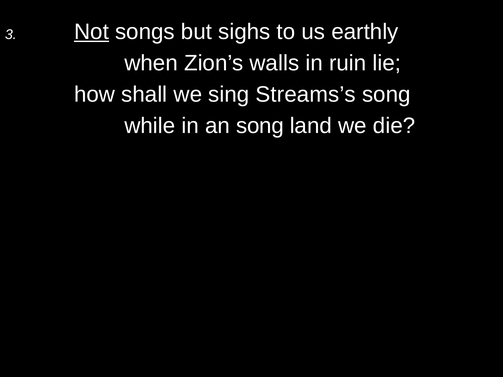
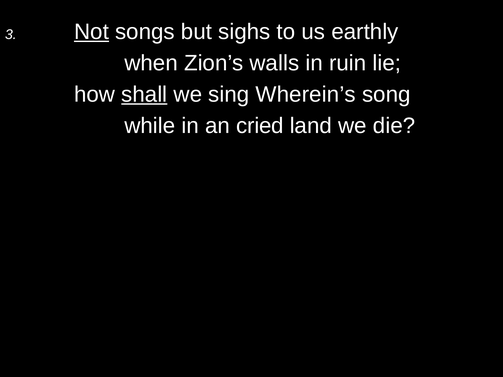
shall underline: none -> present
Streams’s: Streams’s -> Wherein’s
an song: song -> cried
